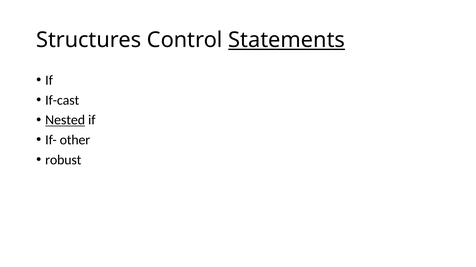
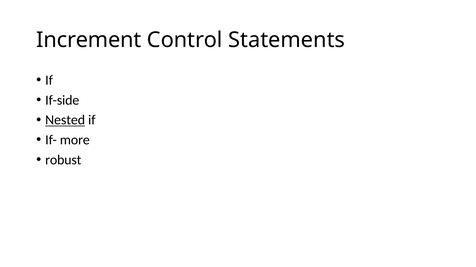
Structures: Structures -> Increment
Statements underline: present -> none
If-cast: If-cast -> If-side
other: other -> more
